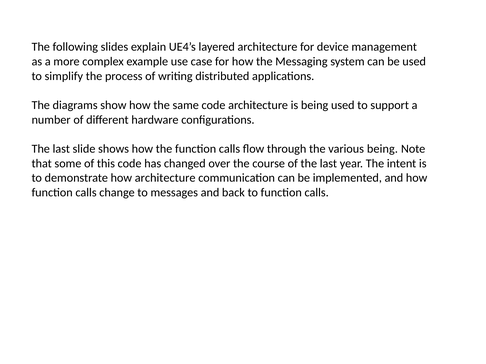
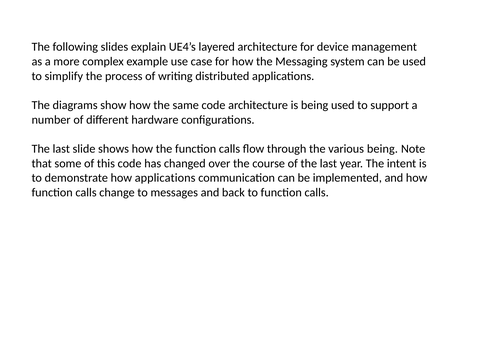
how architecture: architecture -> applications
